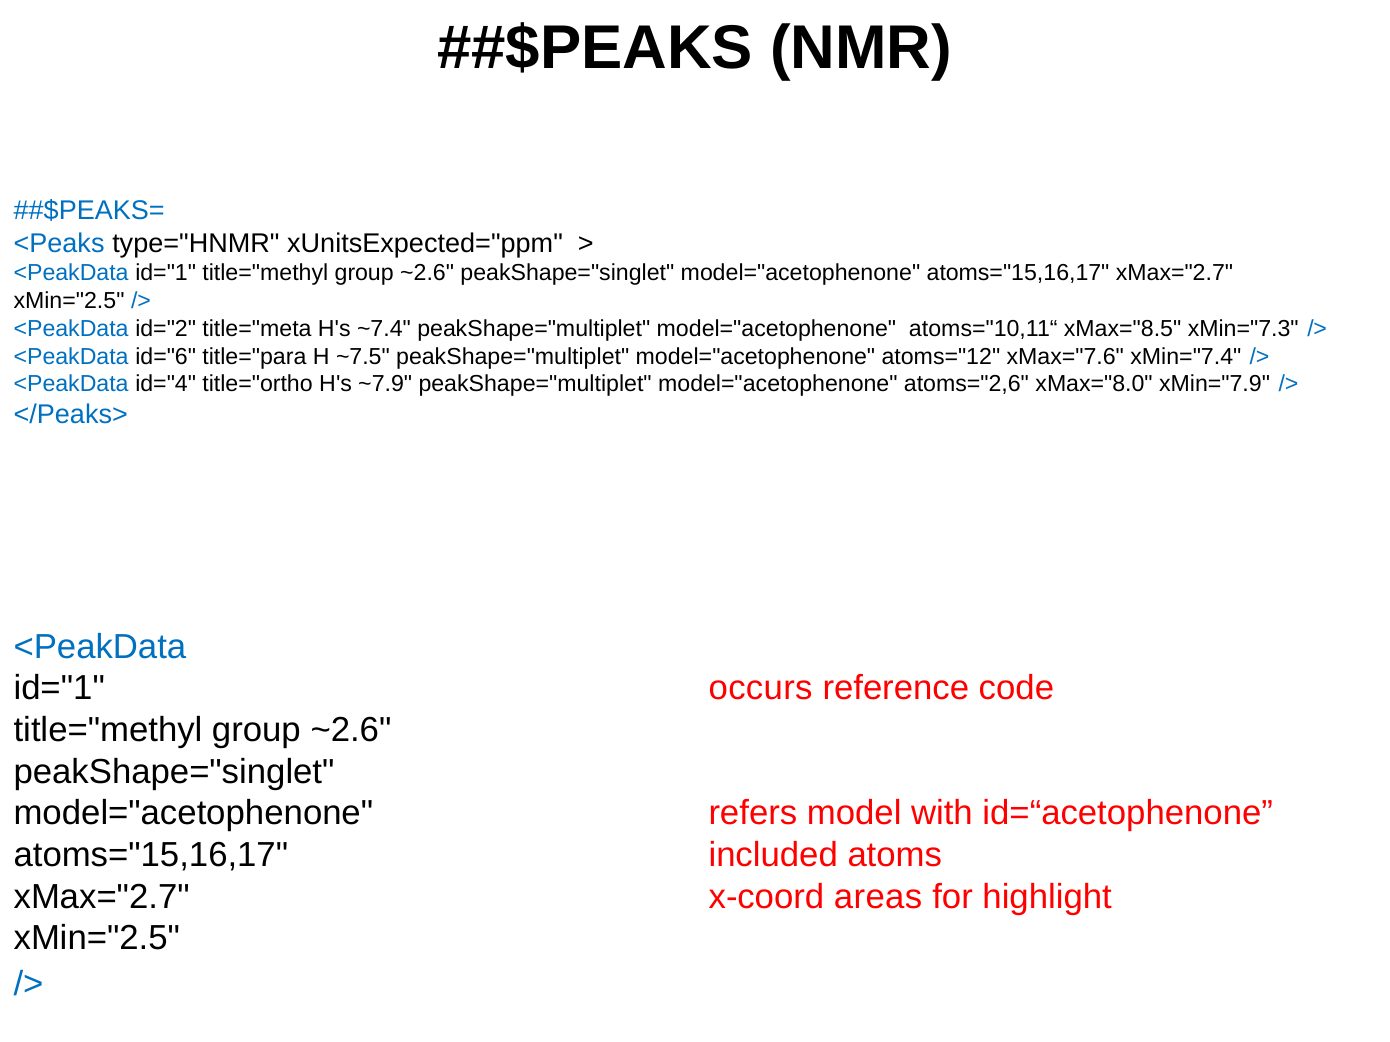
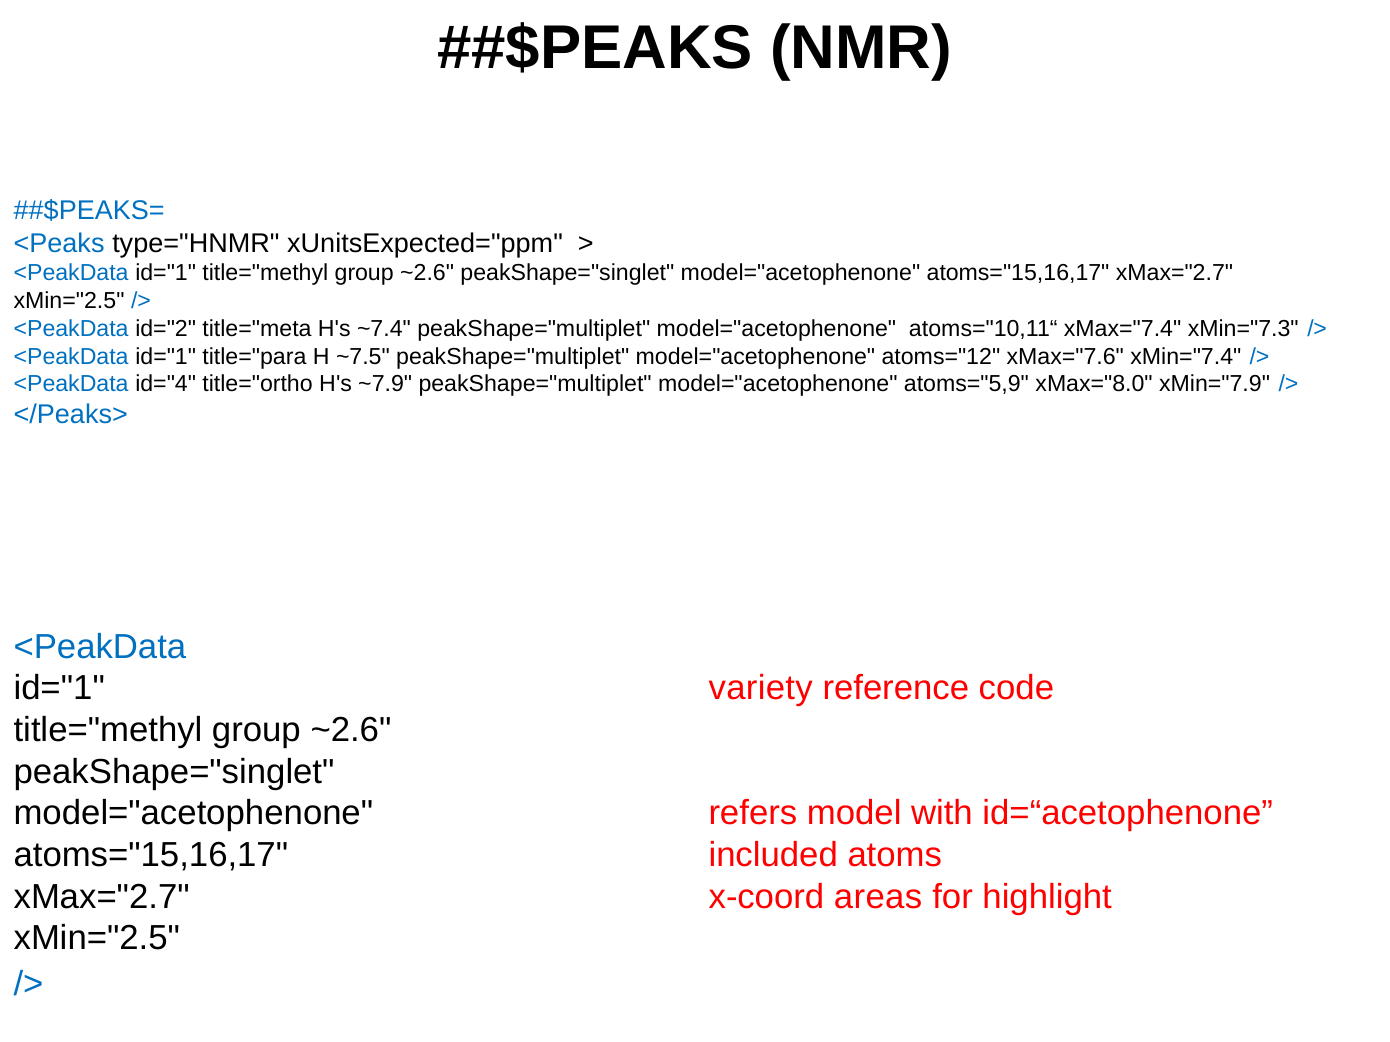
xMax="8.5: xMax="8.5 -> xMax="7.4
id="6 at (166, 357): id="6 -> id="1
atoms="2,6: atoms="2,6 -> atoms="5,9
occurs: occurs -> variety
